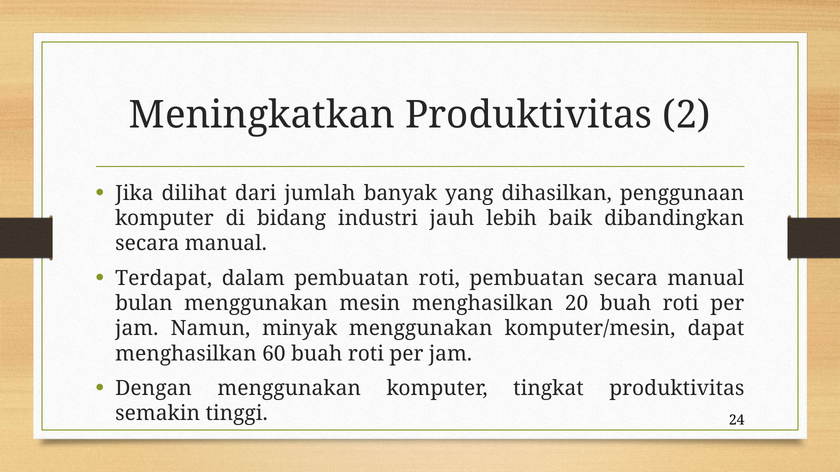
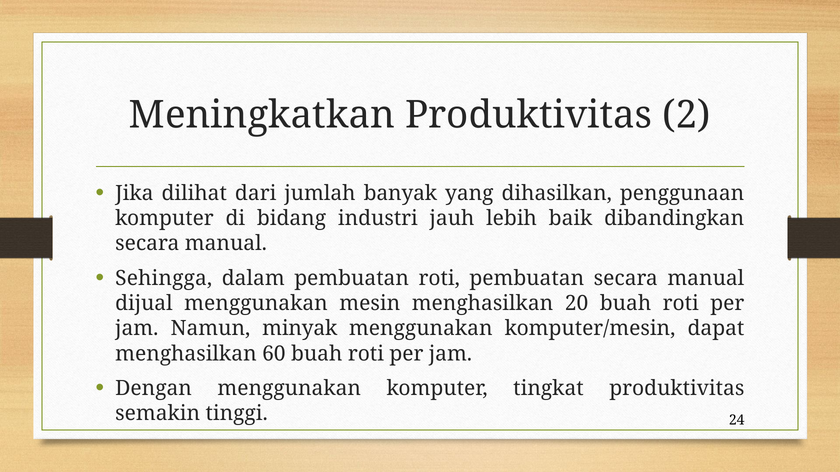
Terdapat: Terdapat -> Sehingga
bulan: bulan -> dijual
